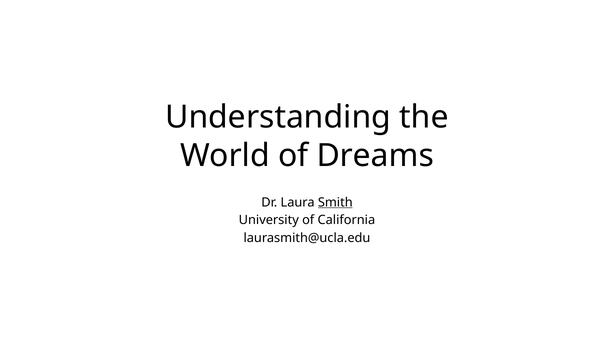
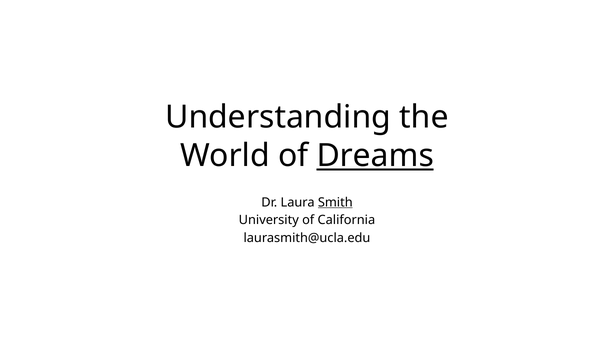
Dreams underline: none -> present
